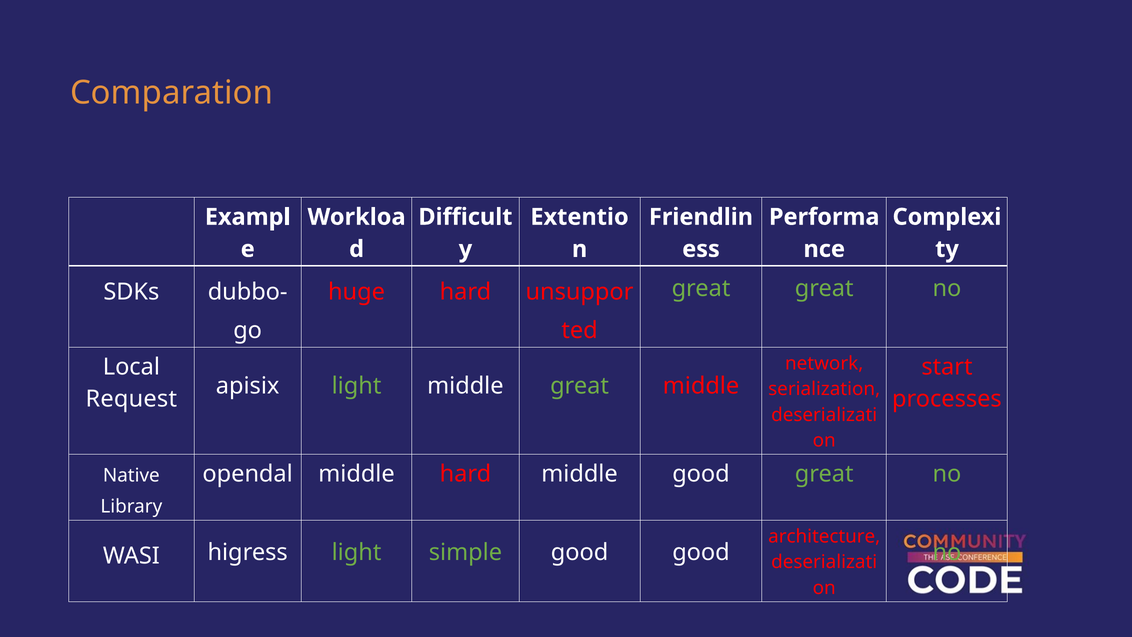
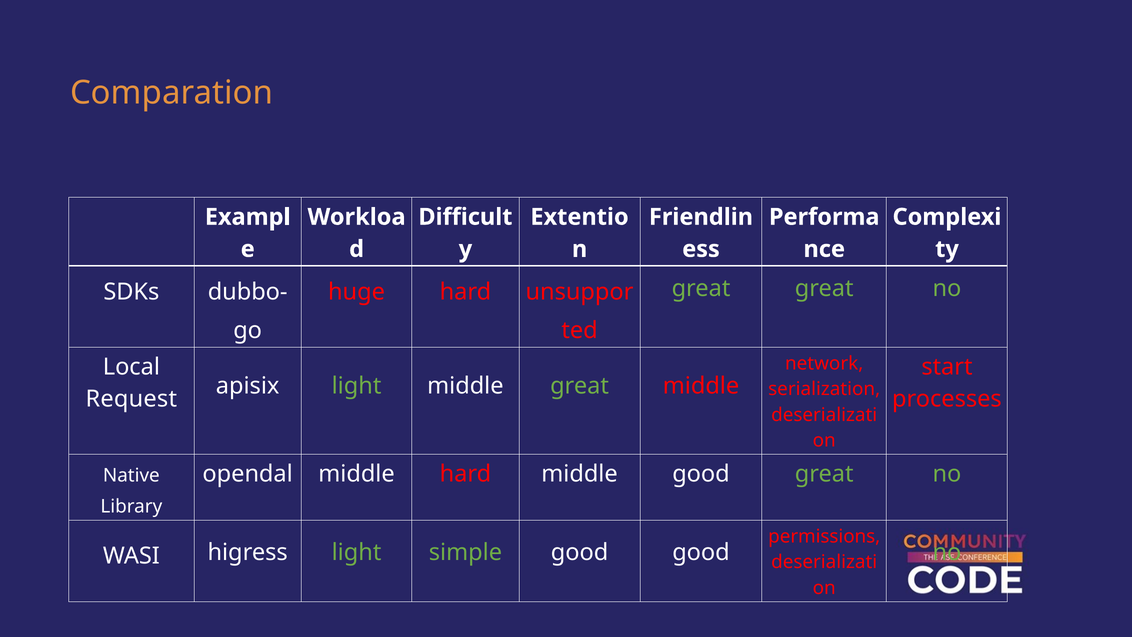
architecture: architecture -> permissions
